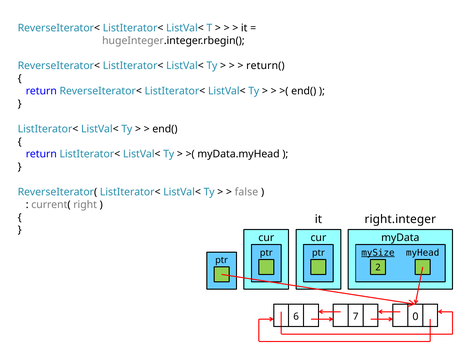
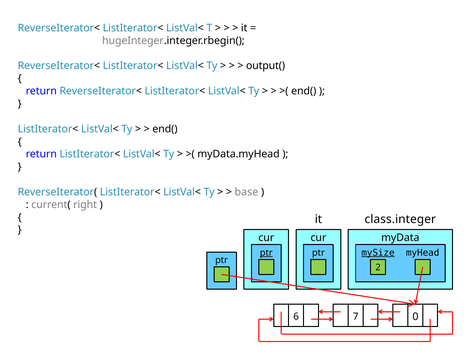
return(: return( -> output(
false: false -> base
right.integer: right.integer -> class.integer
ptr at (266, 252) underline: none -> present
